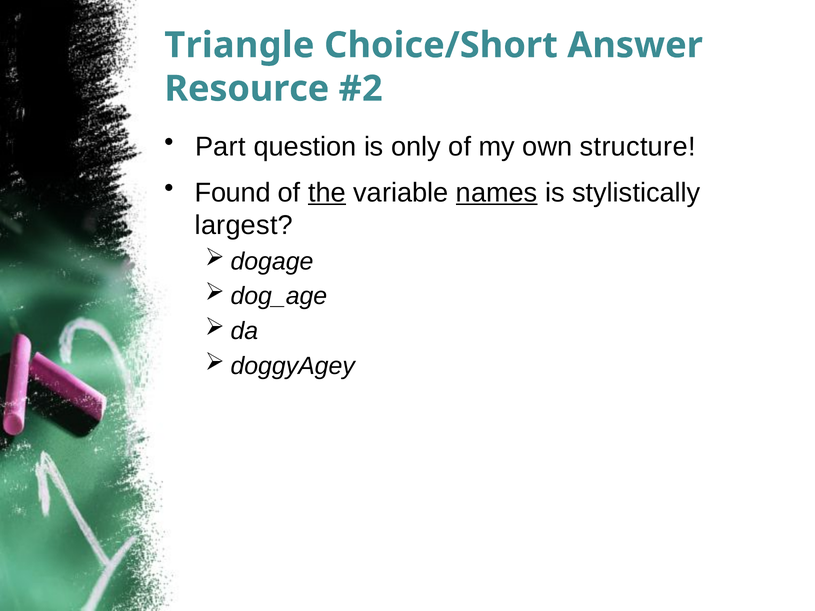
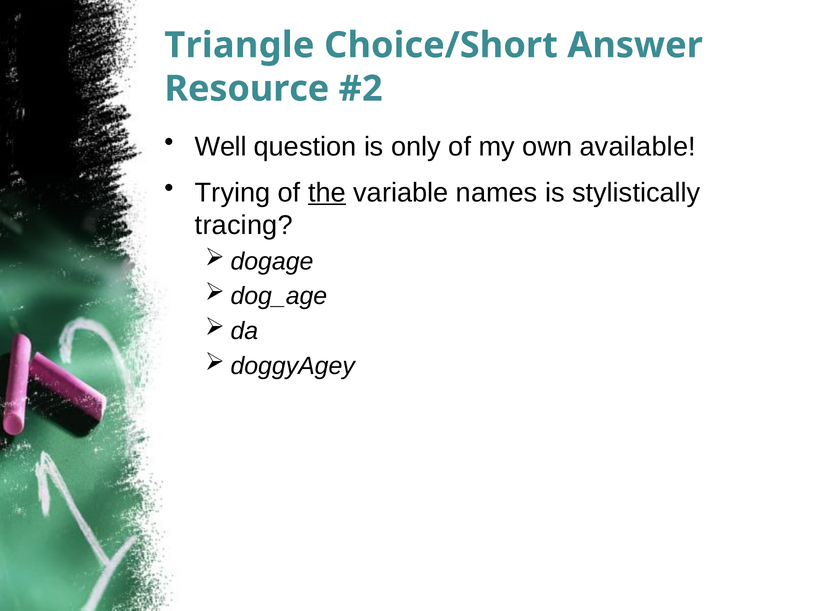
Part: Part -> Well
structure: structure -> available
Found: Found -> Trying
names underline: present -> none
largest: largest -> tracing
